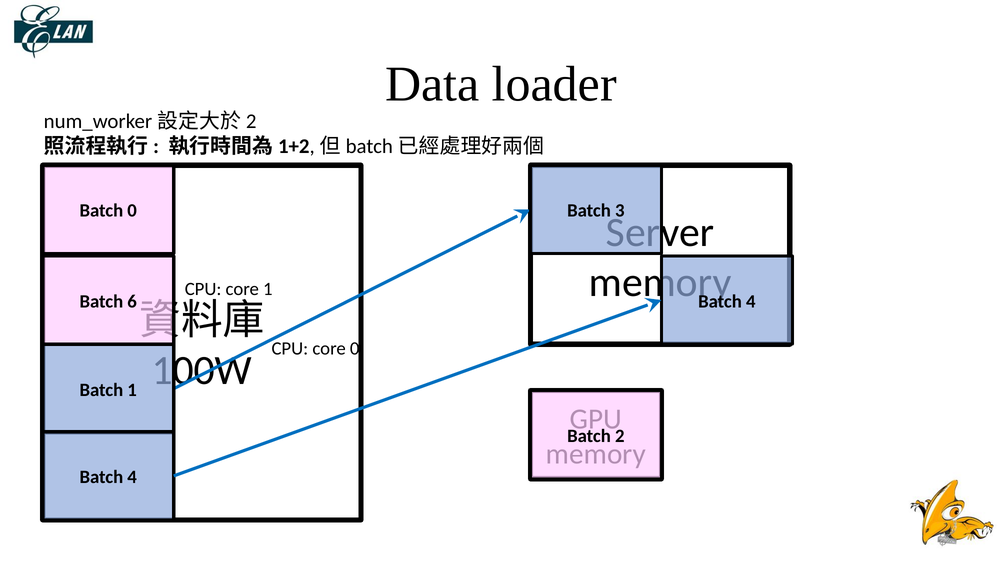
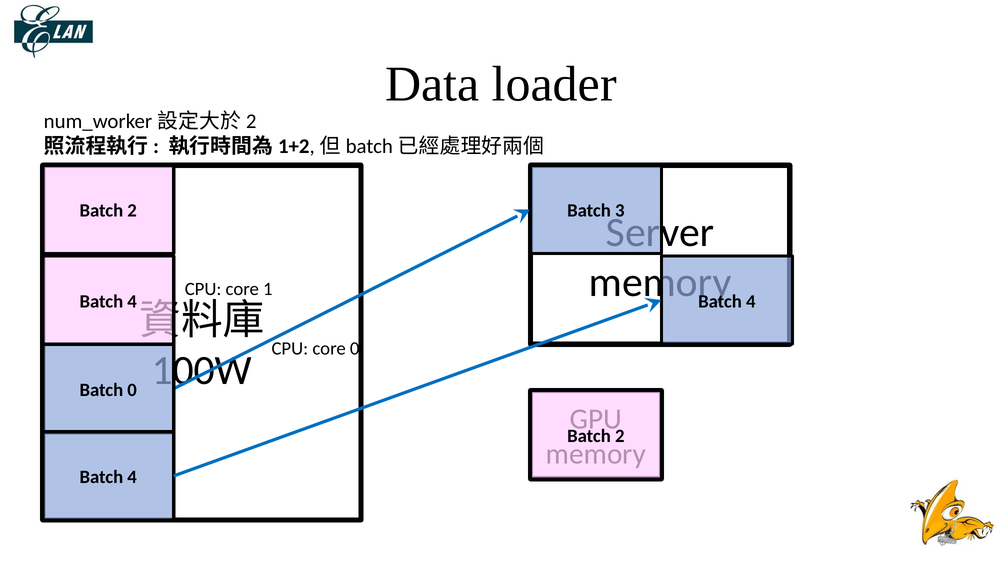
0 at (132, 211): 0 -> 2
6 at (132, 301): 6 -> 4
Batch 1: 1 -> 0
